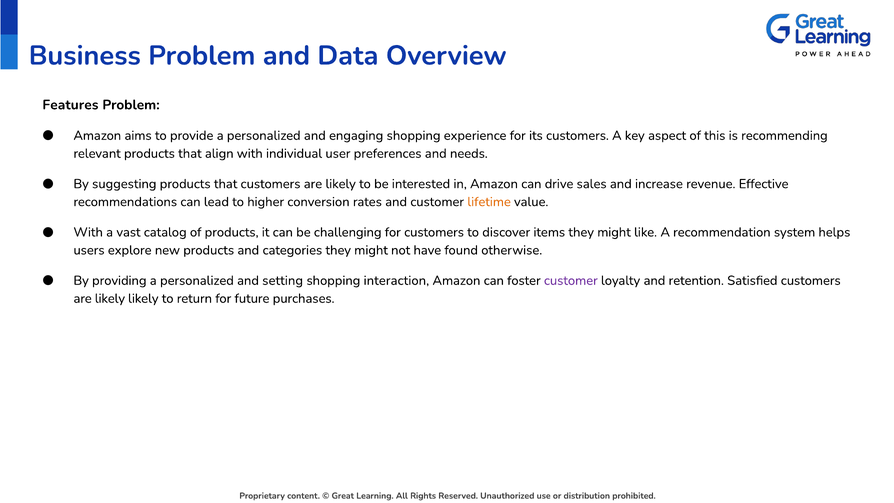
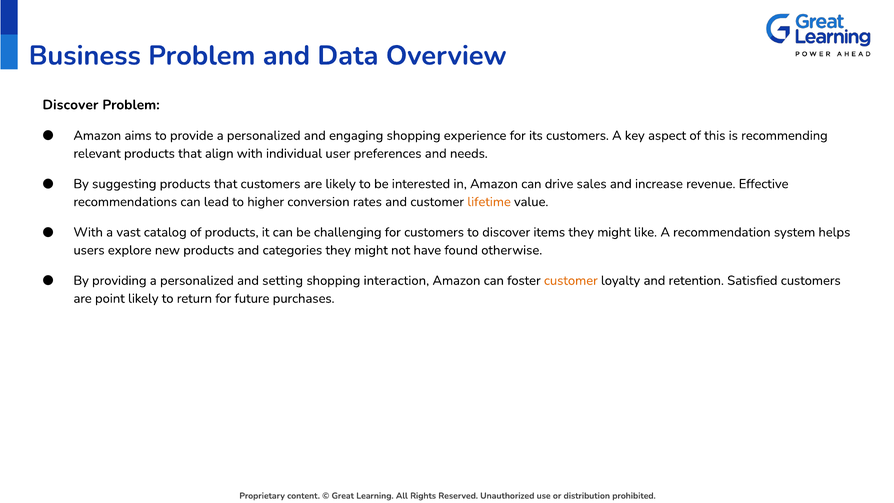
Features at (70, 105): Features -> Discover
customer at (571, 280) colour: purple -> orange
likely at (110, 298): likely -> point
